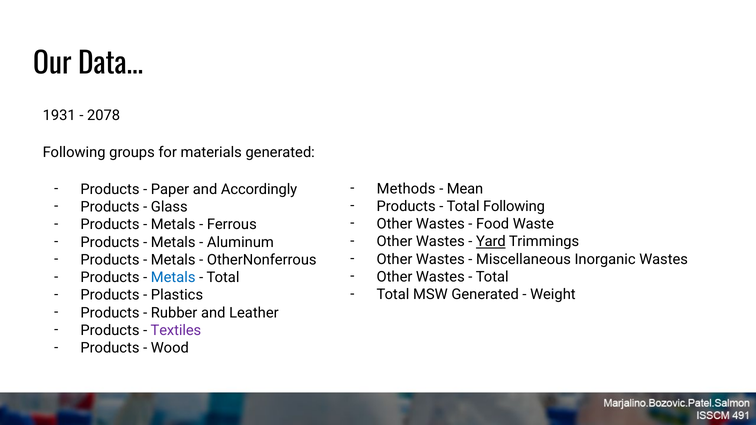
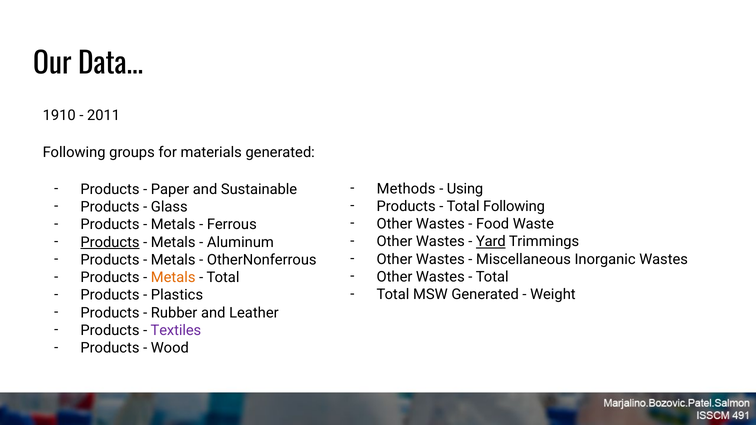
1931: 1931 -> 1910
2078: 2078 -> 2011
Mean: Mean -> Using
Accordingly: Accordingly -> Sustainable
Products at (110, 242) underline: none -> present
Metals at (173, 278) colour: blue -> orange
